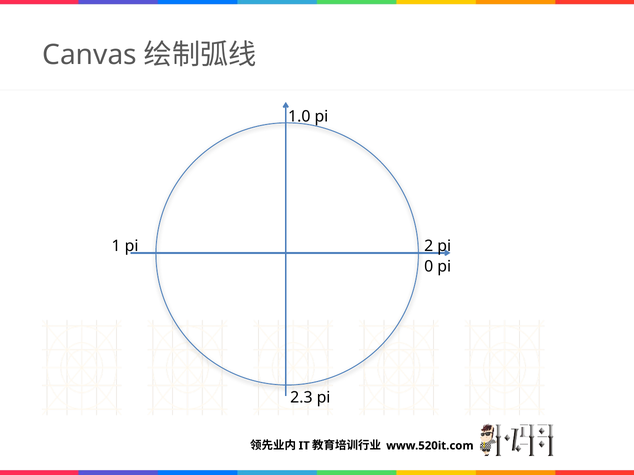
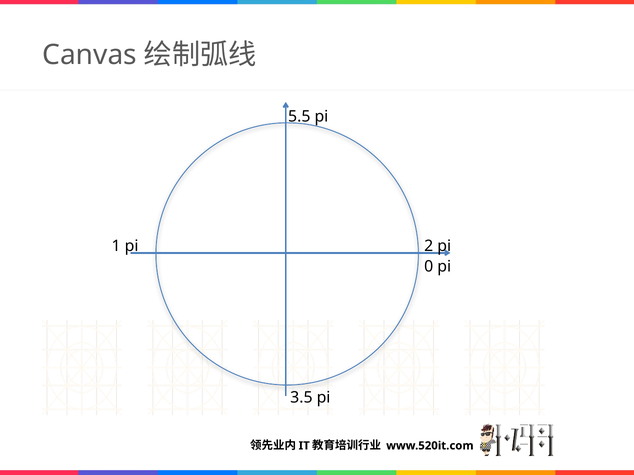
1.0: 1.0 -> 5.5
2.3: 2.3 -> 3.5
